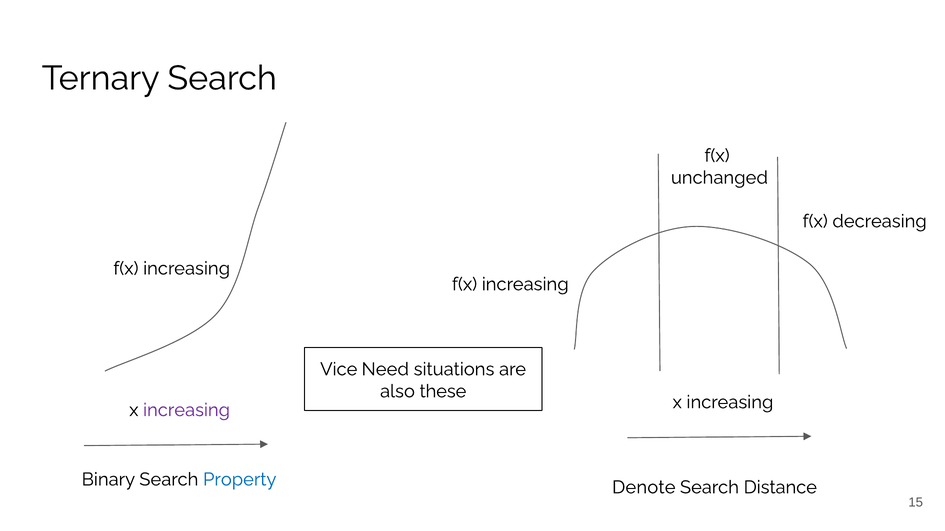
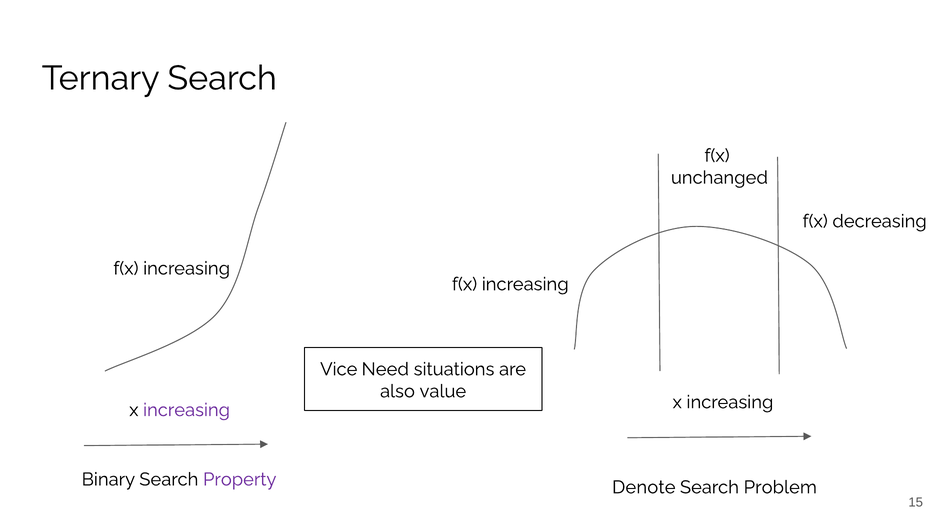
these: these -> value
Property colour: blue -> purple
Distance: Distance -> Problem
